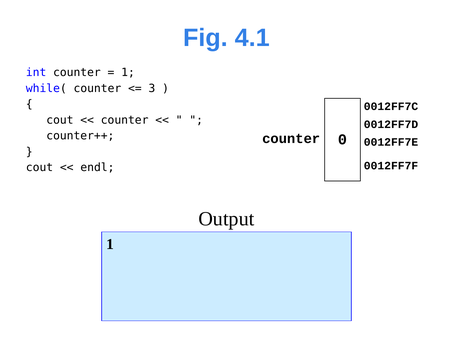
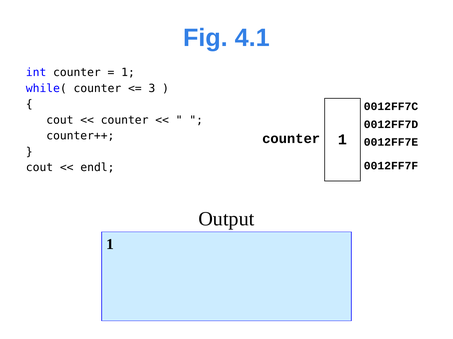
counter 0: 0 -> 1
